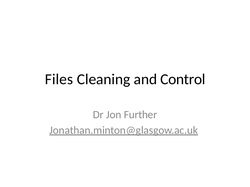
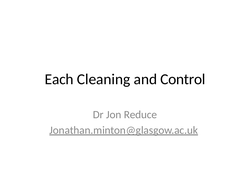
Files: Files -> Each
Further: Further -> Reduce
